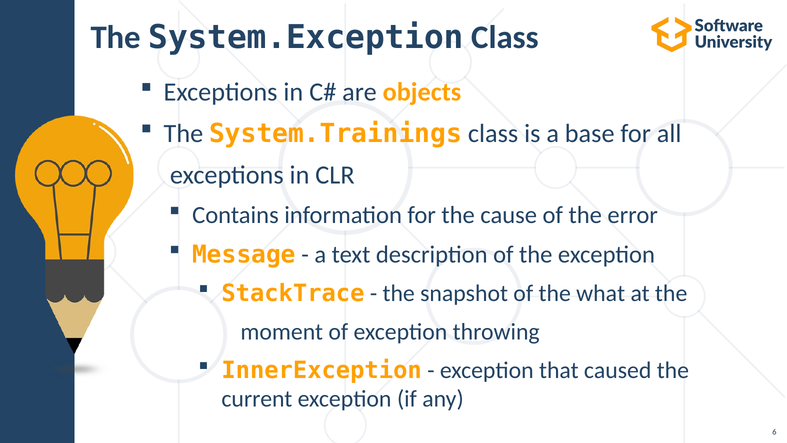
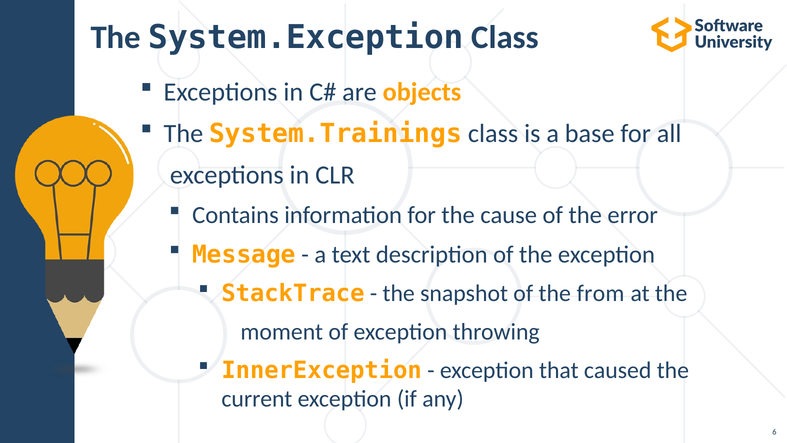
what: what -> from
